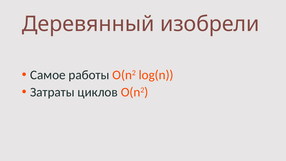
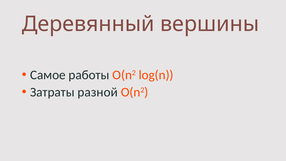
изобрели: изобрели -> вершины
циклов: циклов -> разной
